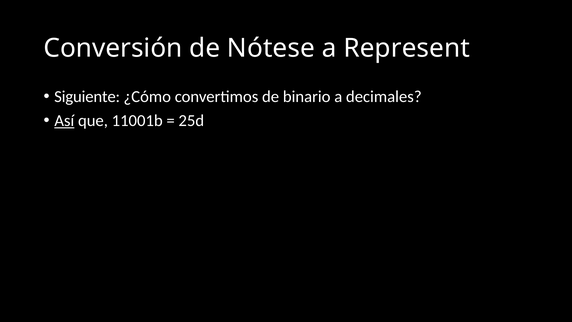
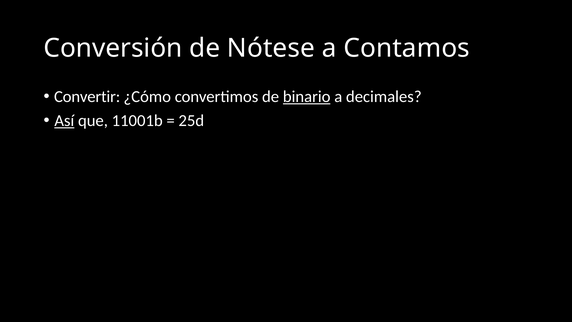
Represent: Represent -> Contamos
Siguiente: Siguiente -> Convertir
binario underline: none -> present
